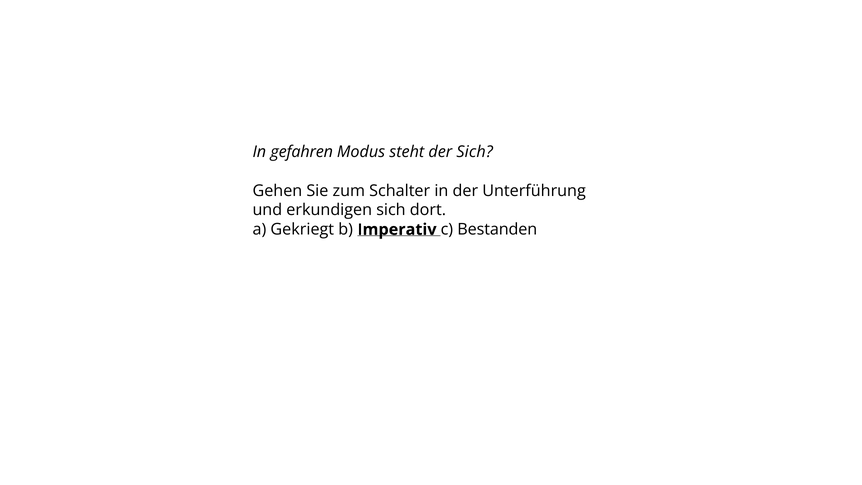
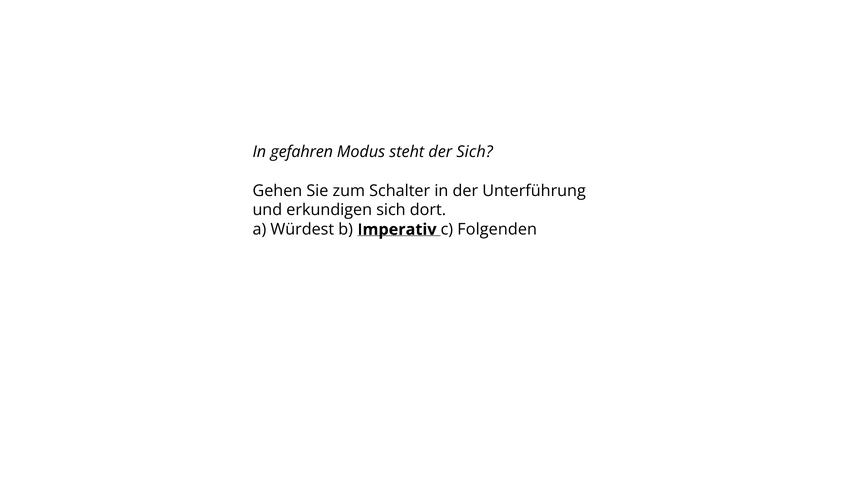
Gekriegt: Gekriegt -> Würdest
Bestanden: Bestanden -> Folgenden
